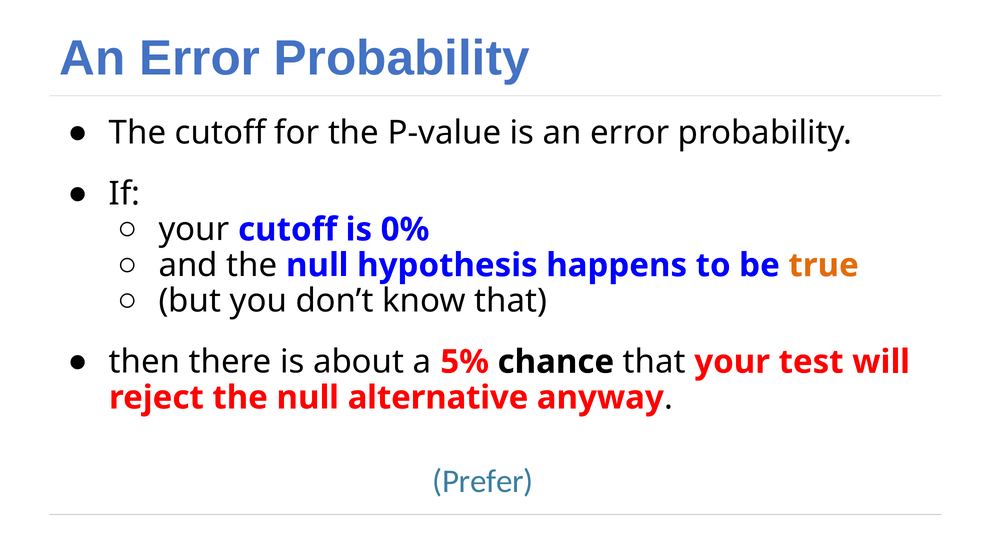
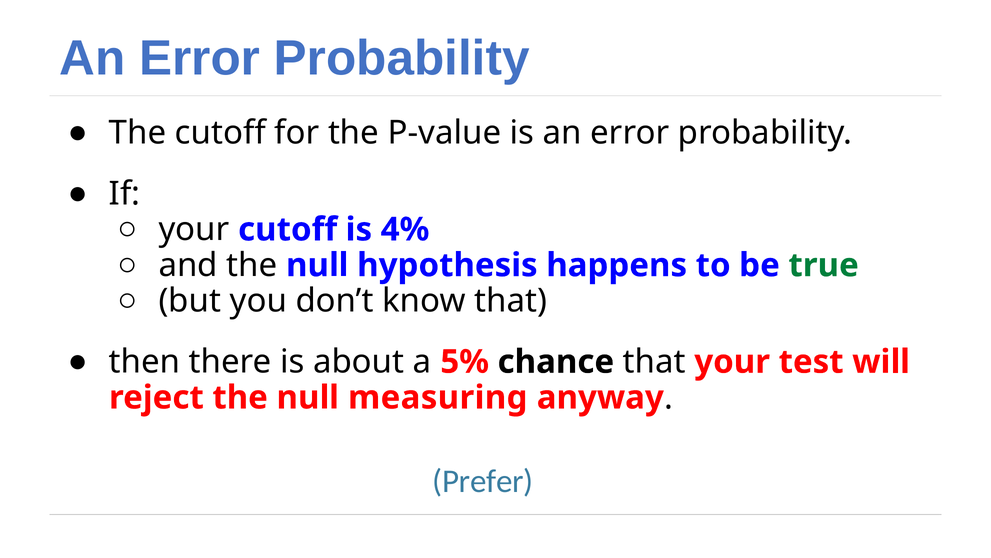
0%: 0% -> 4%
true colour: orange -> green
alternative: alternative -> measuring
